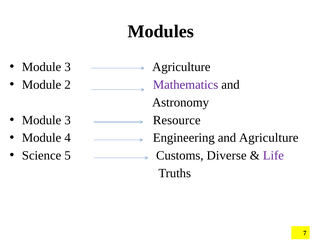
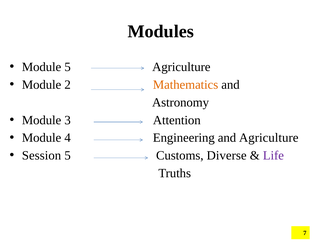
3 at (68, 67): 3 -> 5
Mathematics colour: purple -> orange
Resource: Resource -> Attention
Science: Science -> Session
